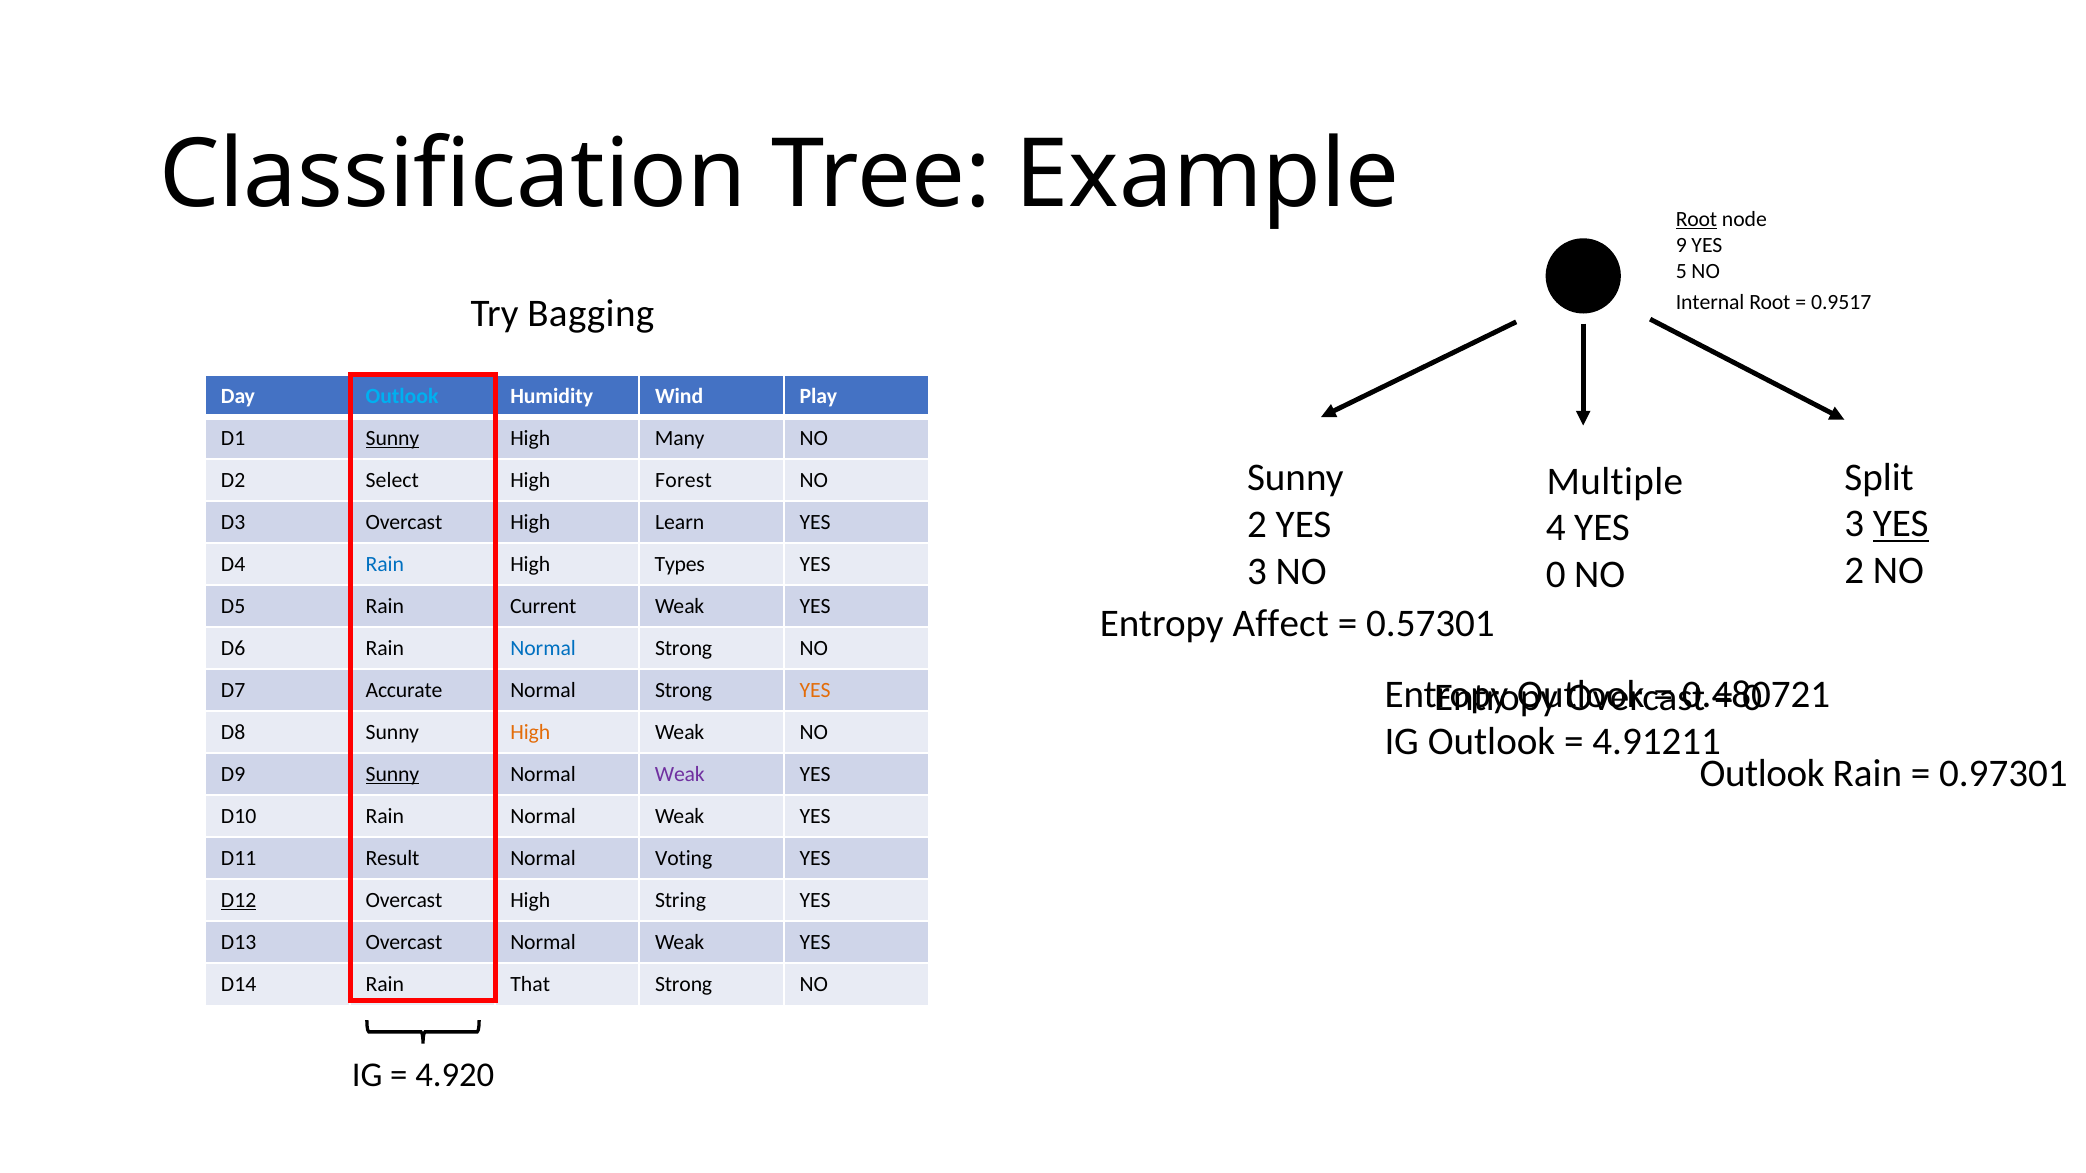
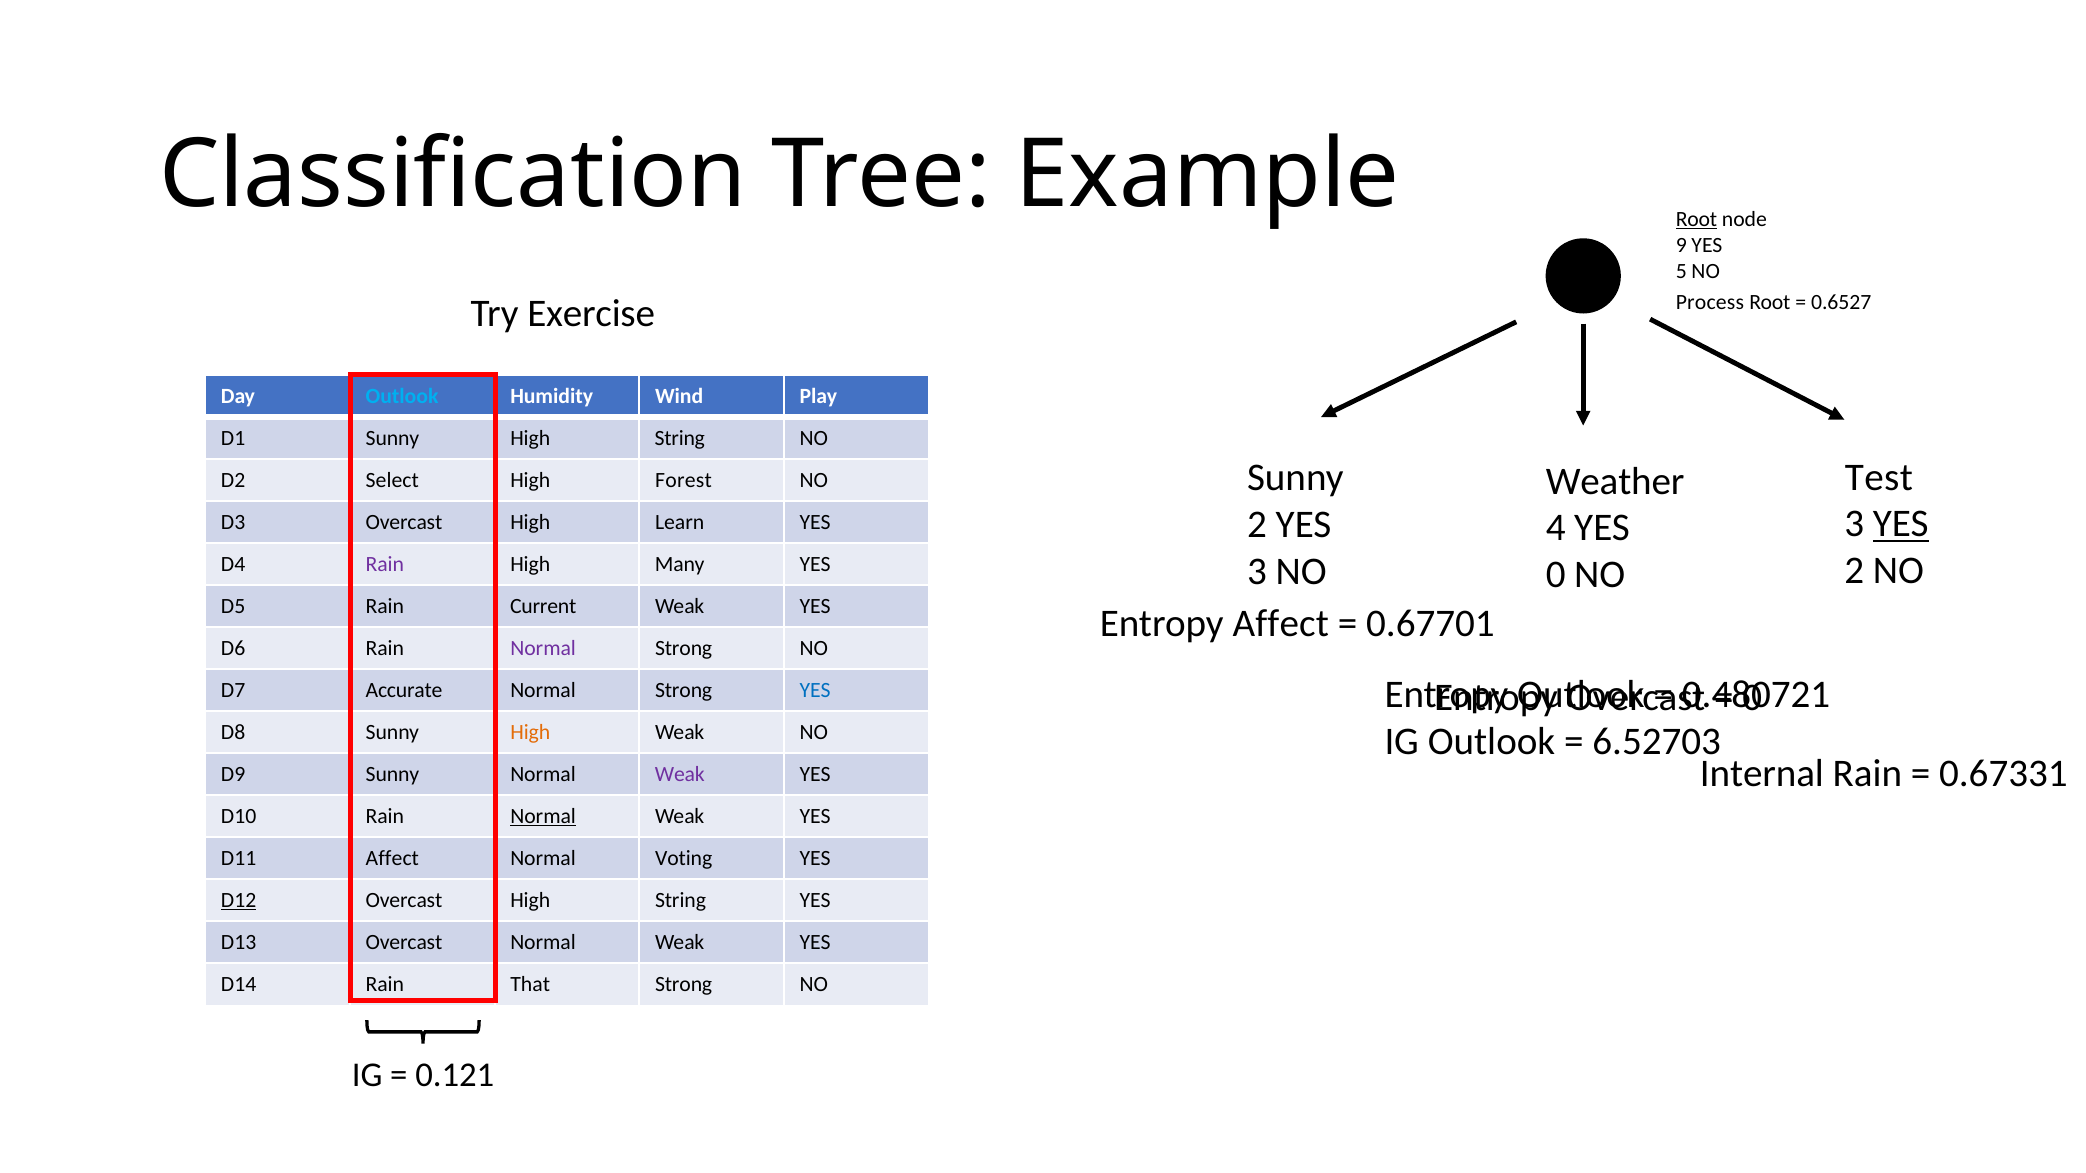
Internal: Internal -> Process
0.9517: 0.9517 -> 0.6527
Bagging: Bagging -> Exercise
Sunny at (392, 438) underline: present -> none
Many at (680, 438): Many -> String
Split: Split -> Test
Multiple: Multiple -> Weather
Rain at (385, 564) colour: blue -> purple
Types: Types -> Many
0.57301: 0.57301 -> 0.67701
Normal at (543, 648) colour: blue -> purple
YES at (815, 690) colour: orange -> blue
4.91211: 4.91211 -> 6.52703
Outlook at (1762, 774): Outlook -> Internal
0.97301: 0.97301 -> 0.67331
Sunny at (392, 775) underline: present -> none
Normal at (543, 817) underline: none -> present
D11 Result: Result -> Affect
4.920: 4.920 -> 0.121
